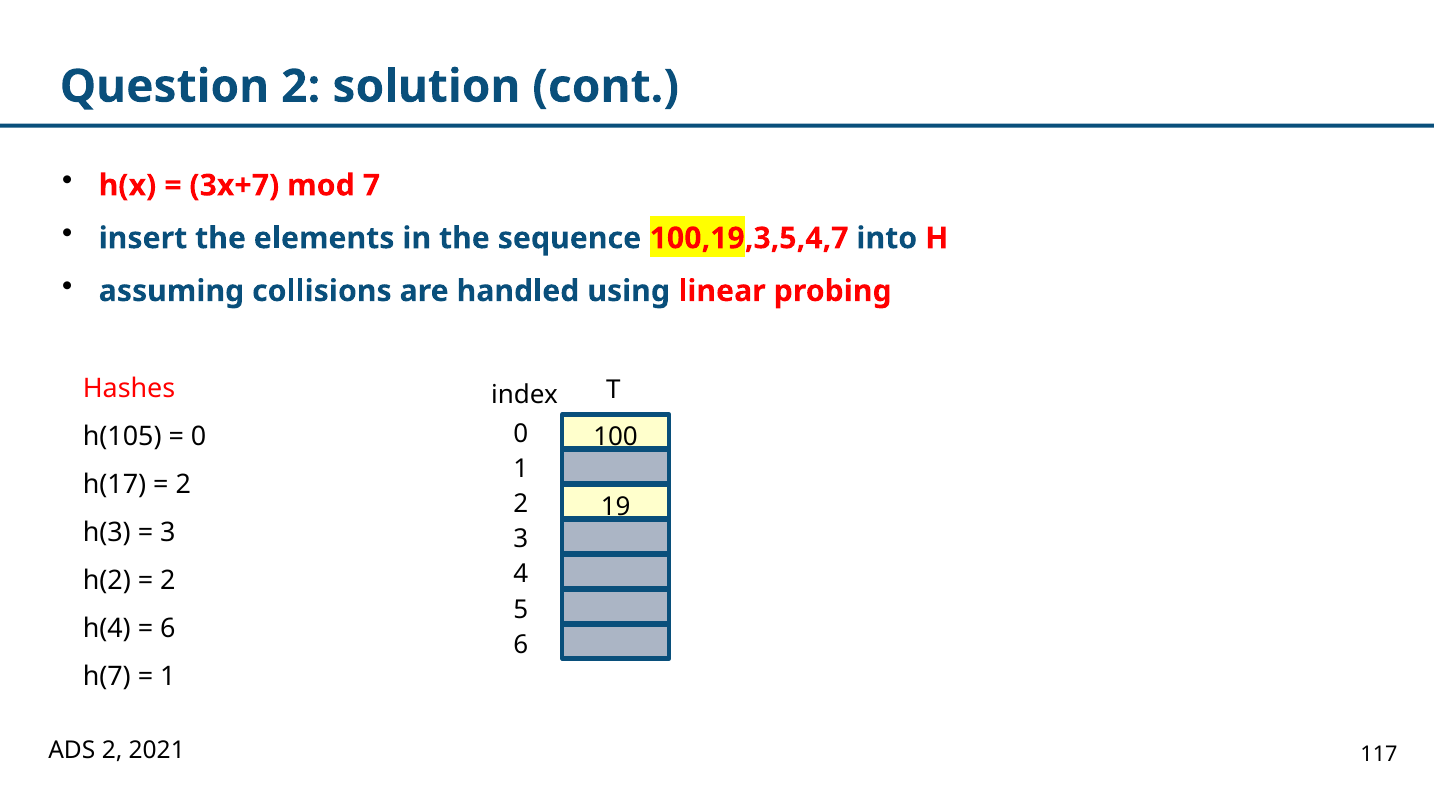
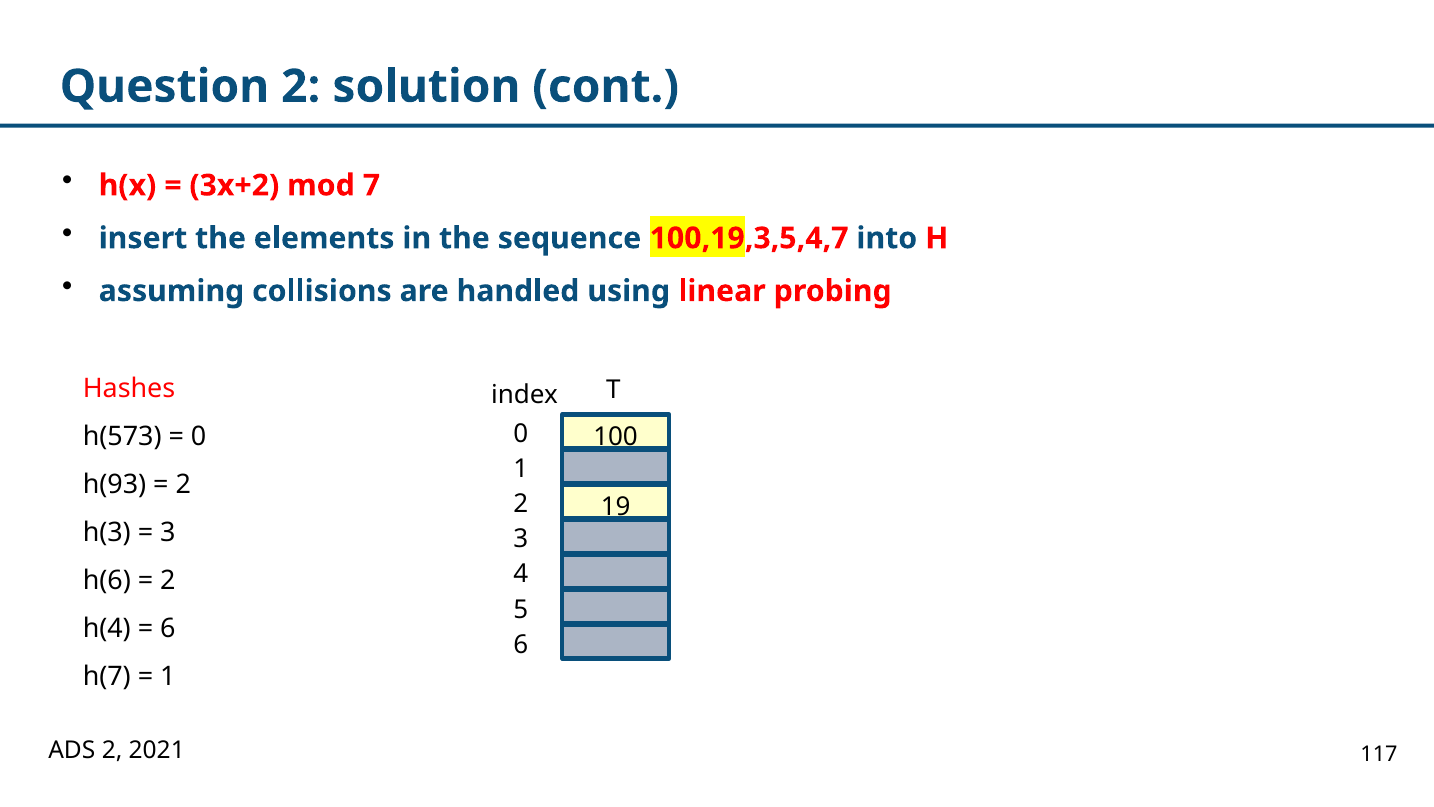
3x+7: 3x+7 -> 3x+2
h(105: h(105 -> h(573
h(17: h(17 -> h(93
h(2: h(2 -> h(6
